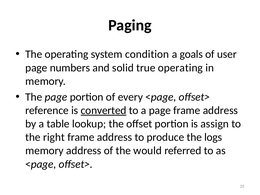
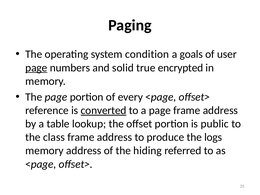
page at (36, 68) underline: none -> present
true operating: operating -> encrypted
assign: assign -> public
right: right -> class
would: would -> hiding
